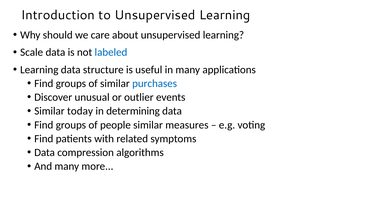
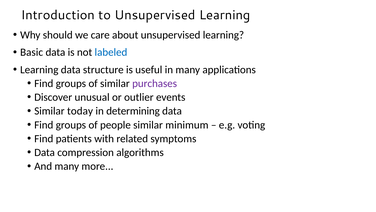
Scale: Scale -> Basic
purchases colour: blue -> purple
measures: measures -> minimum
